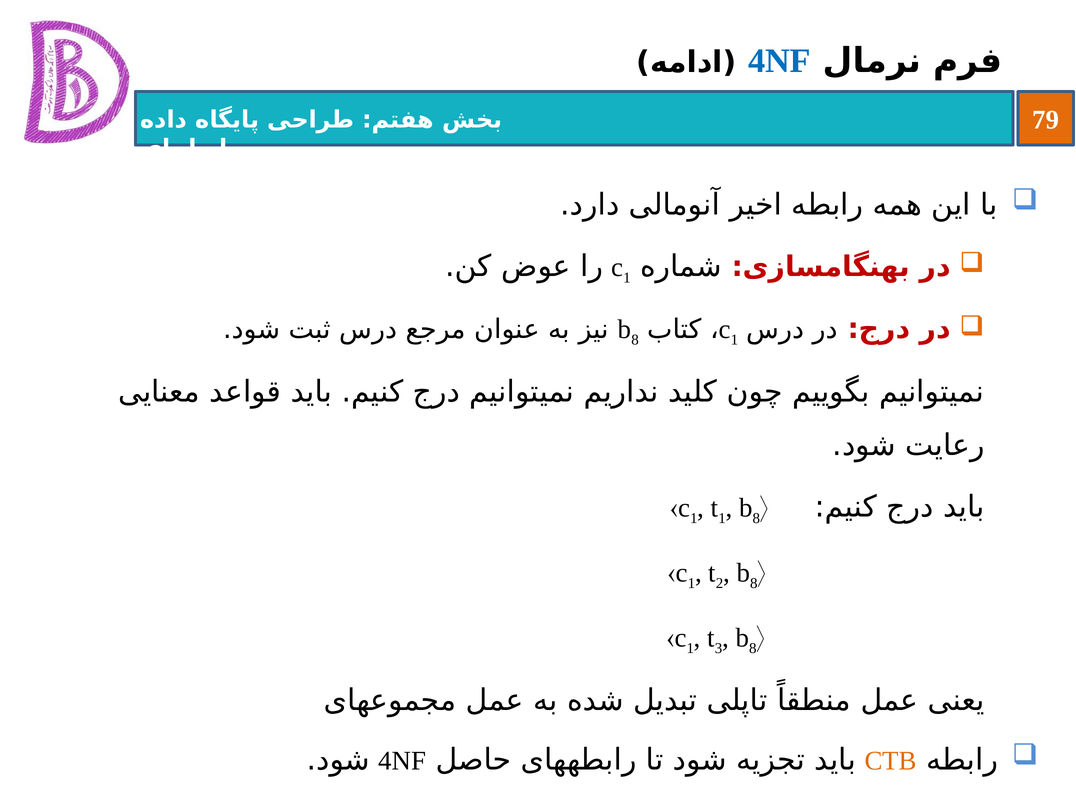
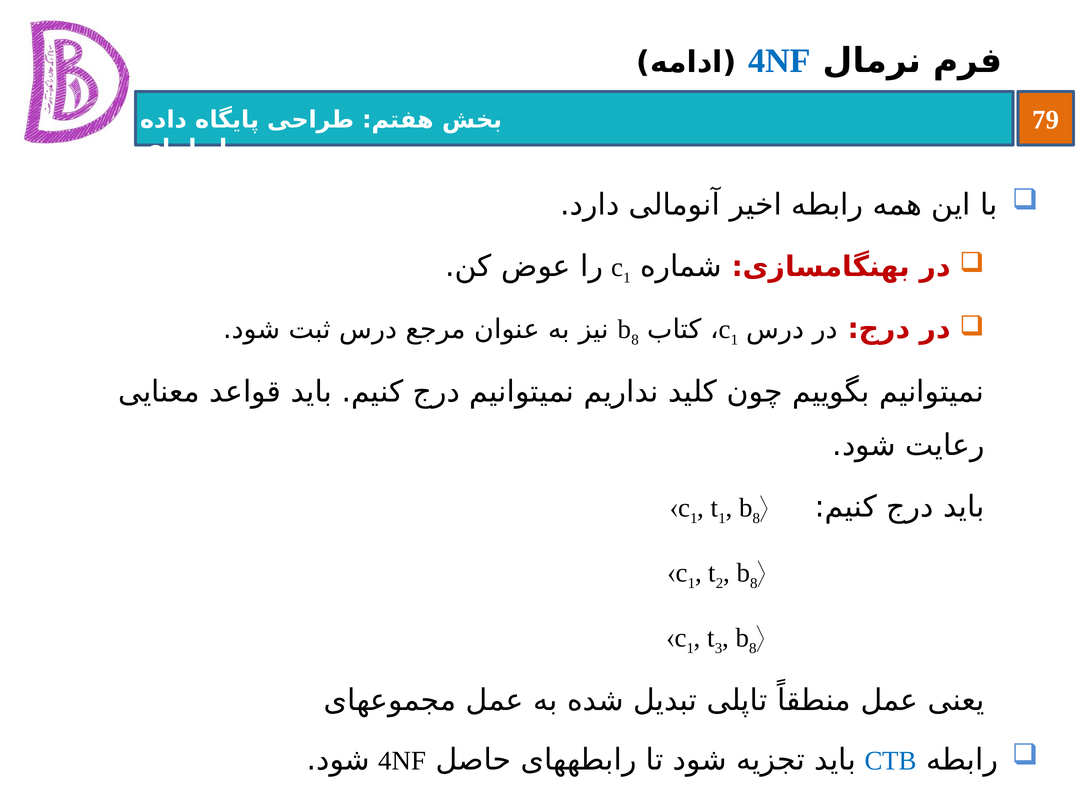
CTB colour: orange -> blue
